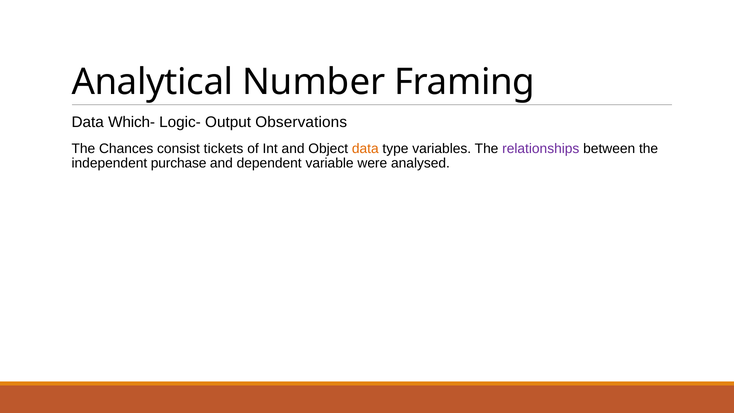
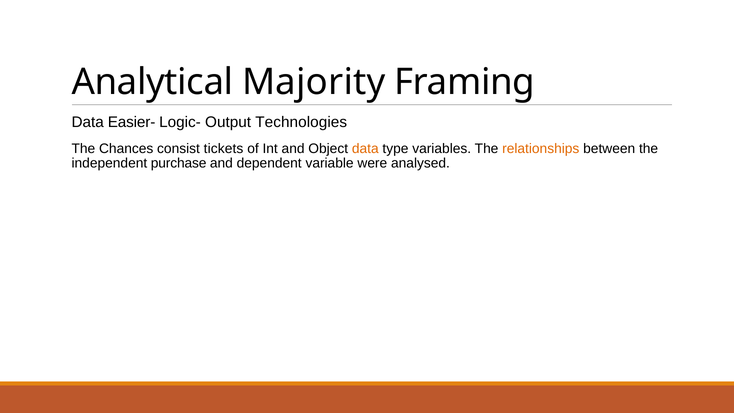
Number: Number -> Majority
Which-: Which- -> Easier-
Observations: Observations -> Technologies
relationships colour: purple -> orange
